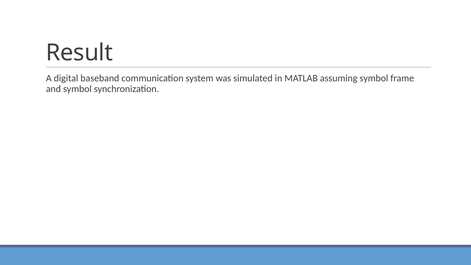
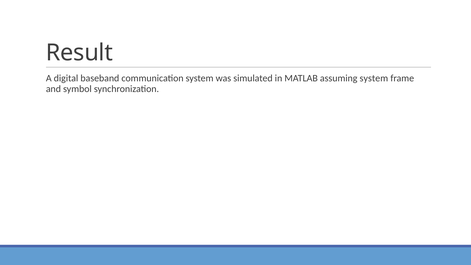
assuming symbol: symbol -> system
